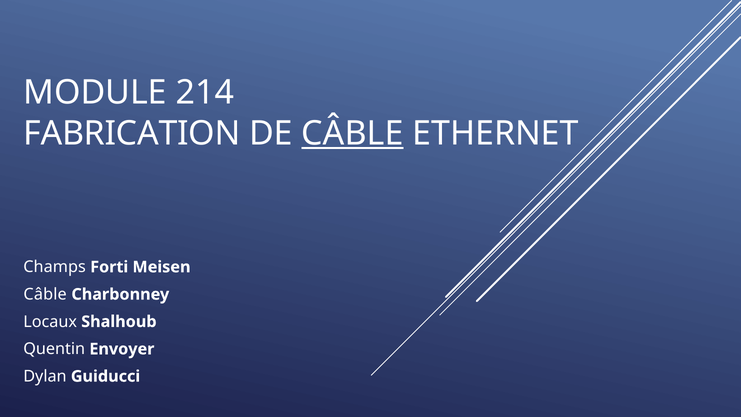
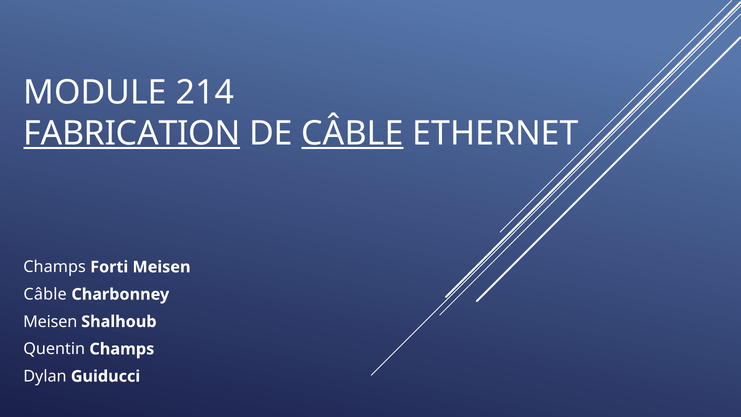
FABRICATION underline: none -> present
Locaux at (50, 322): Locaux -> Meisen
Quentin Envoyer: Envoyer -> Champs
